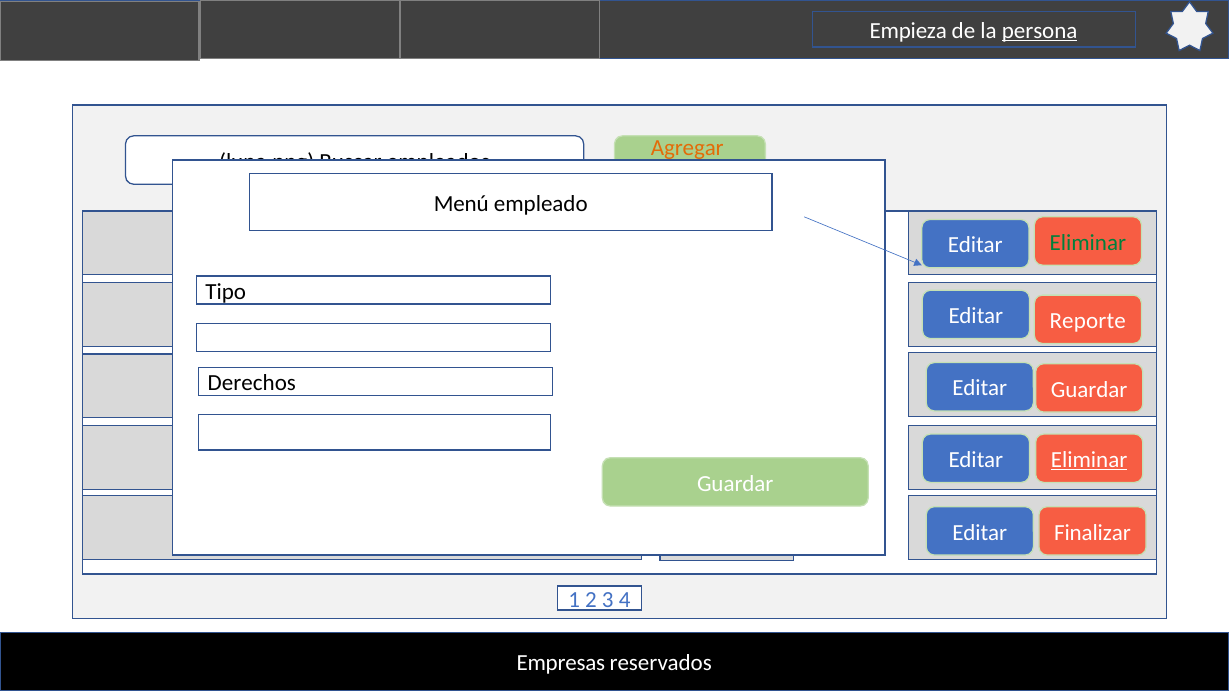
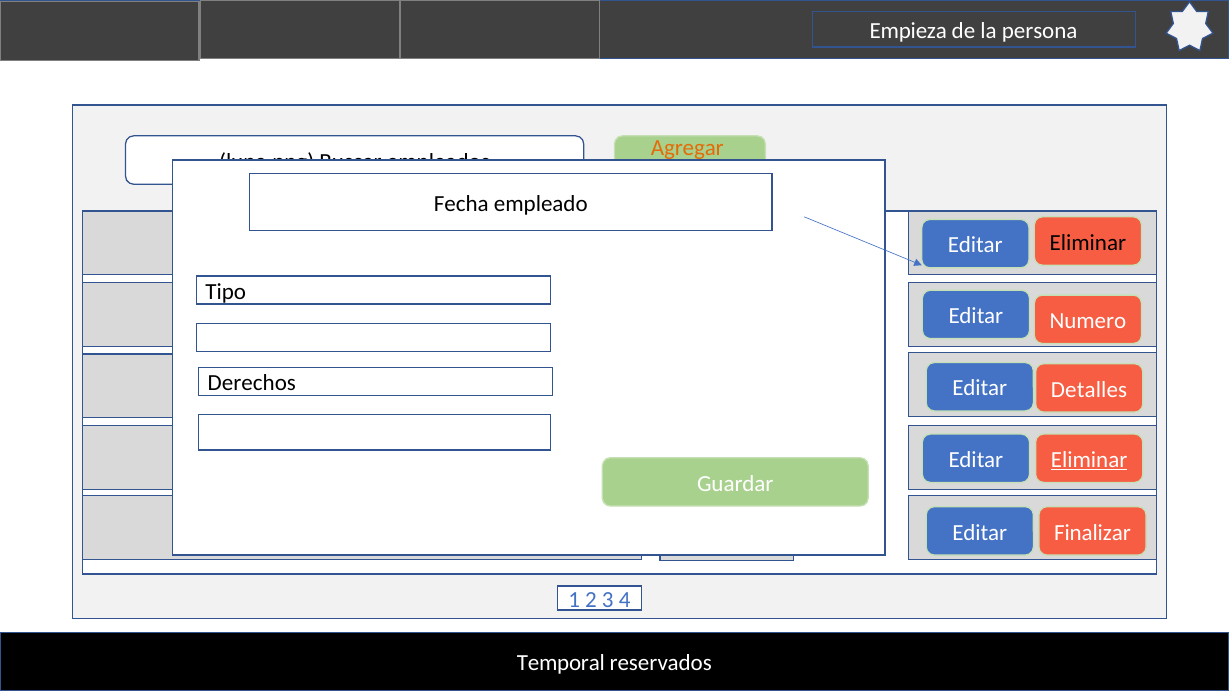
persona underline: present -> none
Menú: Menú -> Fecha
Eliminar at (1088, 243) colour: green -> black
Reporte: Reporte -> Numero
Editar Guardar: Guardar -> Detalles
Empresas: Empresas -> Temporal
